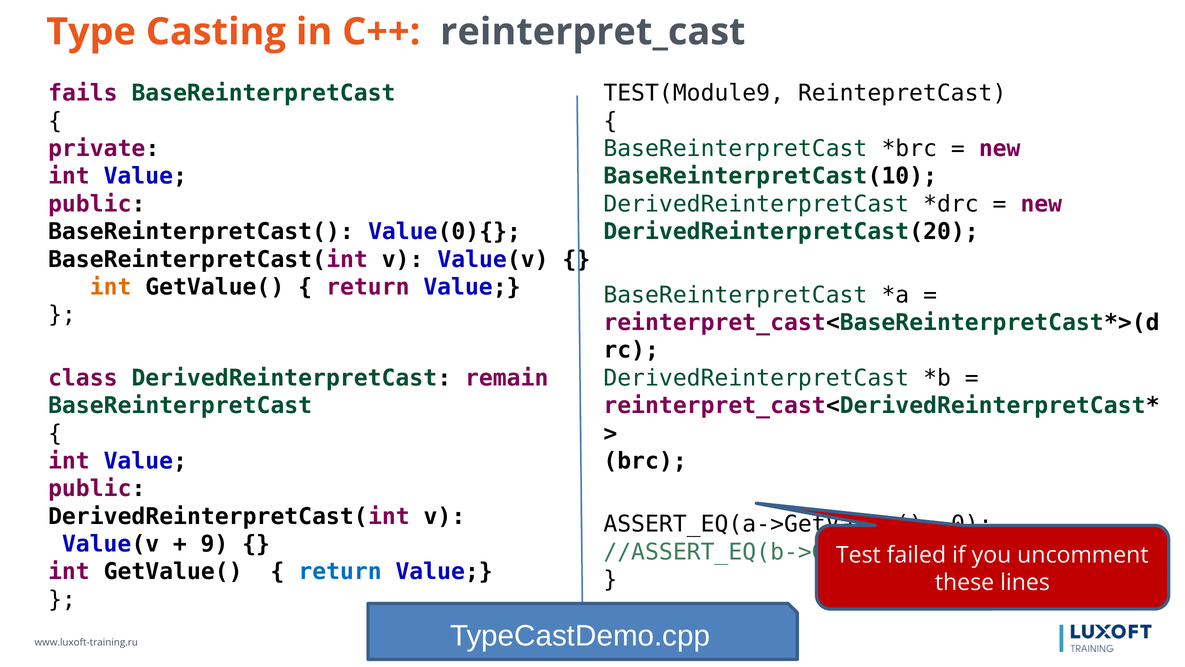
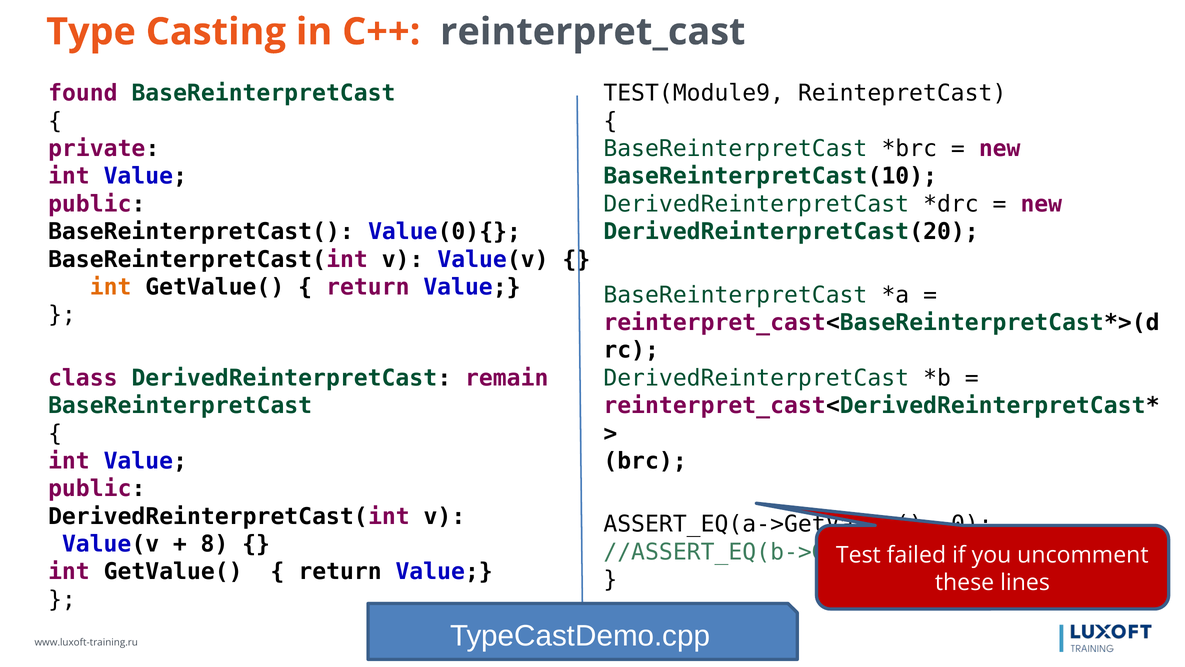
fails: fails -> found
9: 9 -> 8
return at (340, 571) colour: blue -> black
